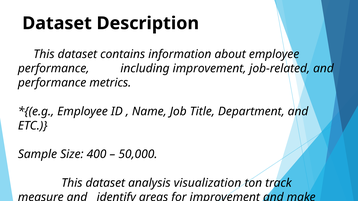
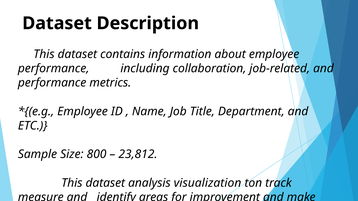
including improvement: improvement -> collaboration
400: 400 -> 800
50,000: 50,000 -> 23,812
